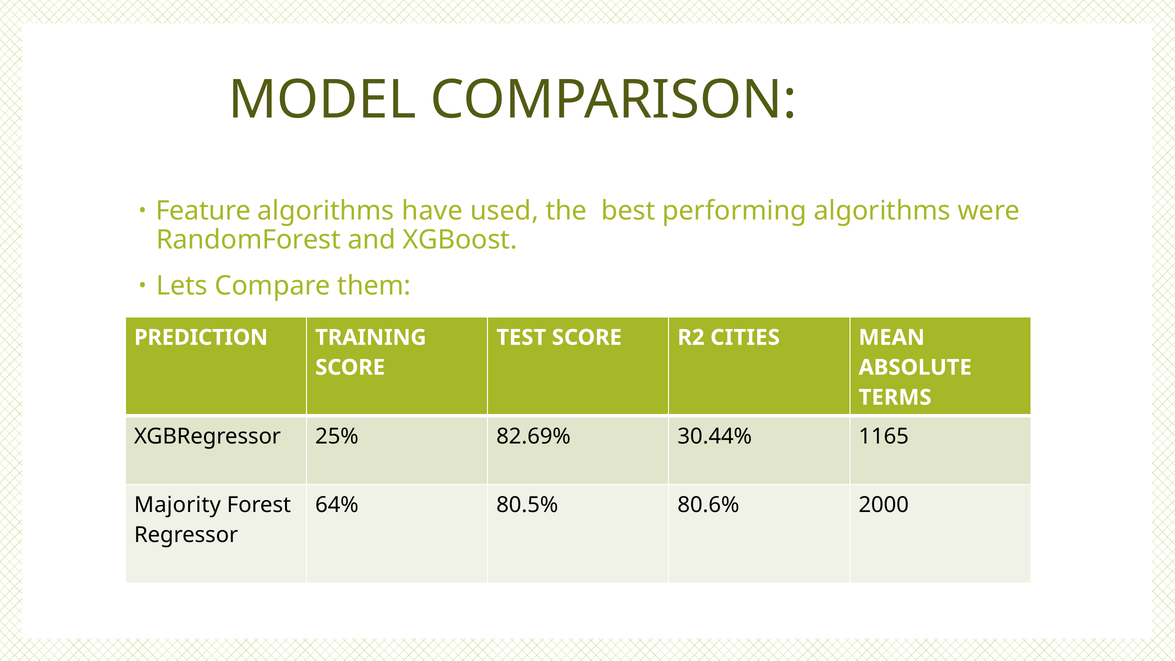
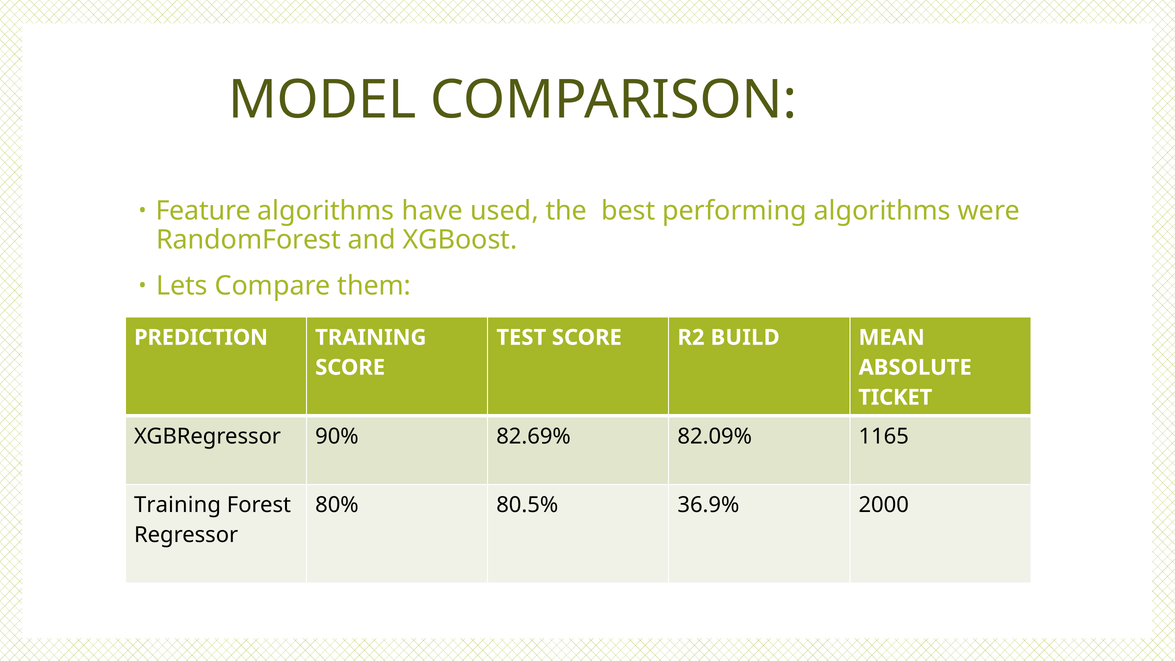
CITIES: CITIES -> BUILD
TERMS: TERMS -> TICKET
25%: 25% -> 90%
30.44%: 30.44% -> 82.09%
Majority at (177, 505): Majority -> Training
64%: 64% -> 80%
80.6%: 80.6% -> 36.9%
